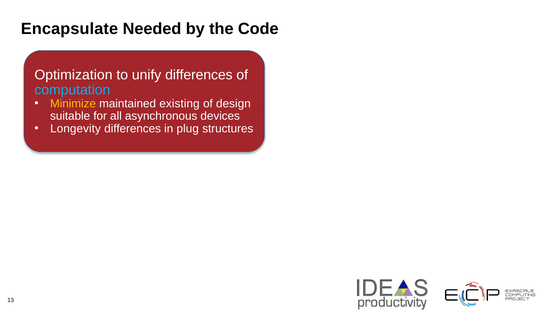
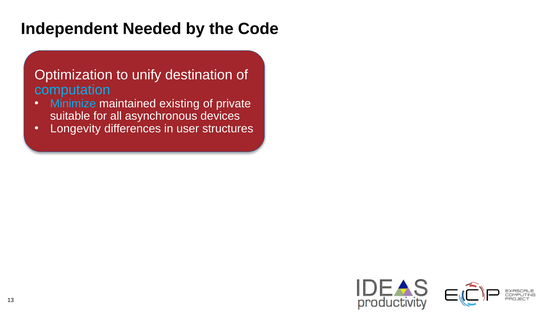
Encapsulate: Encapsulate -> Independent
unify differences: differences -> destination
Minimize colour: yellow -> light blue
design: design -> private
plug: plug -> user
